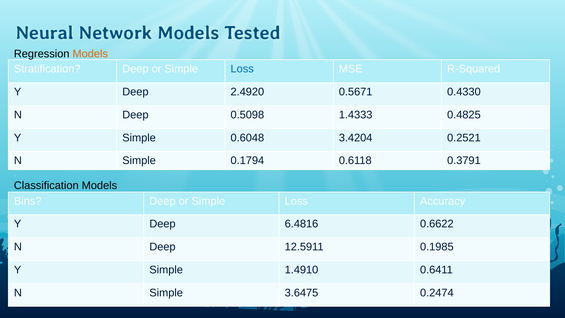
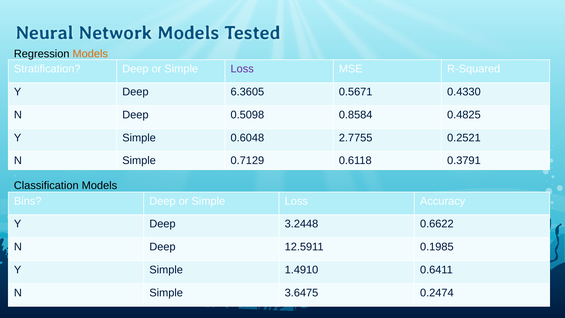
Loss at (242, 69) colour: blue -> purple
2.4920: 2.4920 -> 6.3605
1.4333: 1.4333 -> 0.8584
3.4204: 3.4204 -> 2.7755
0.1794: 0.1794 -> 0.7129
6.4816: 6.4816 -> 3.2448
